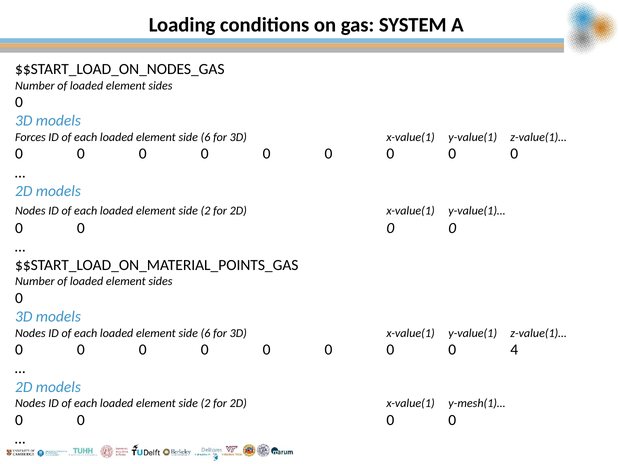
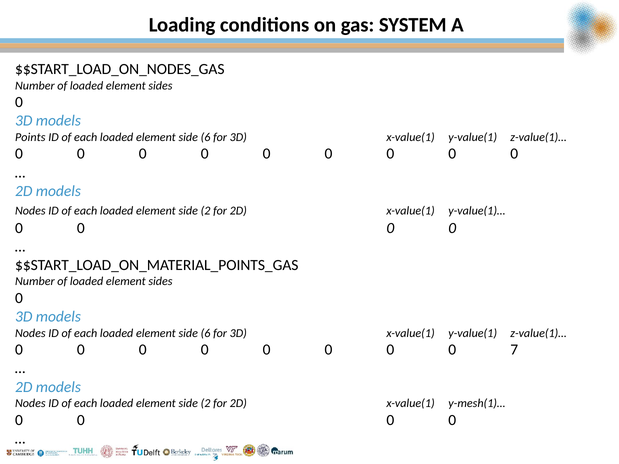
Forces: Forces -> Points
4: 4 -> 7
